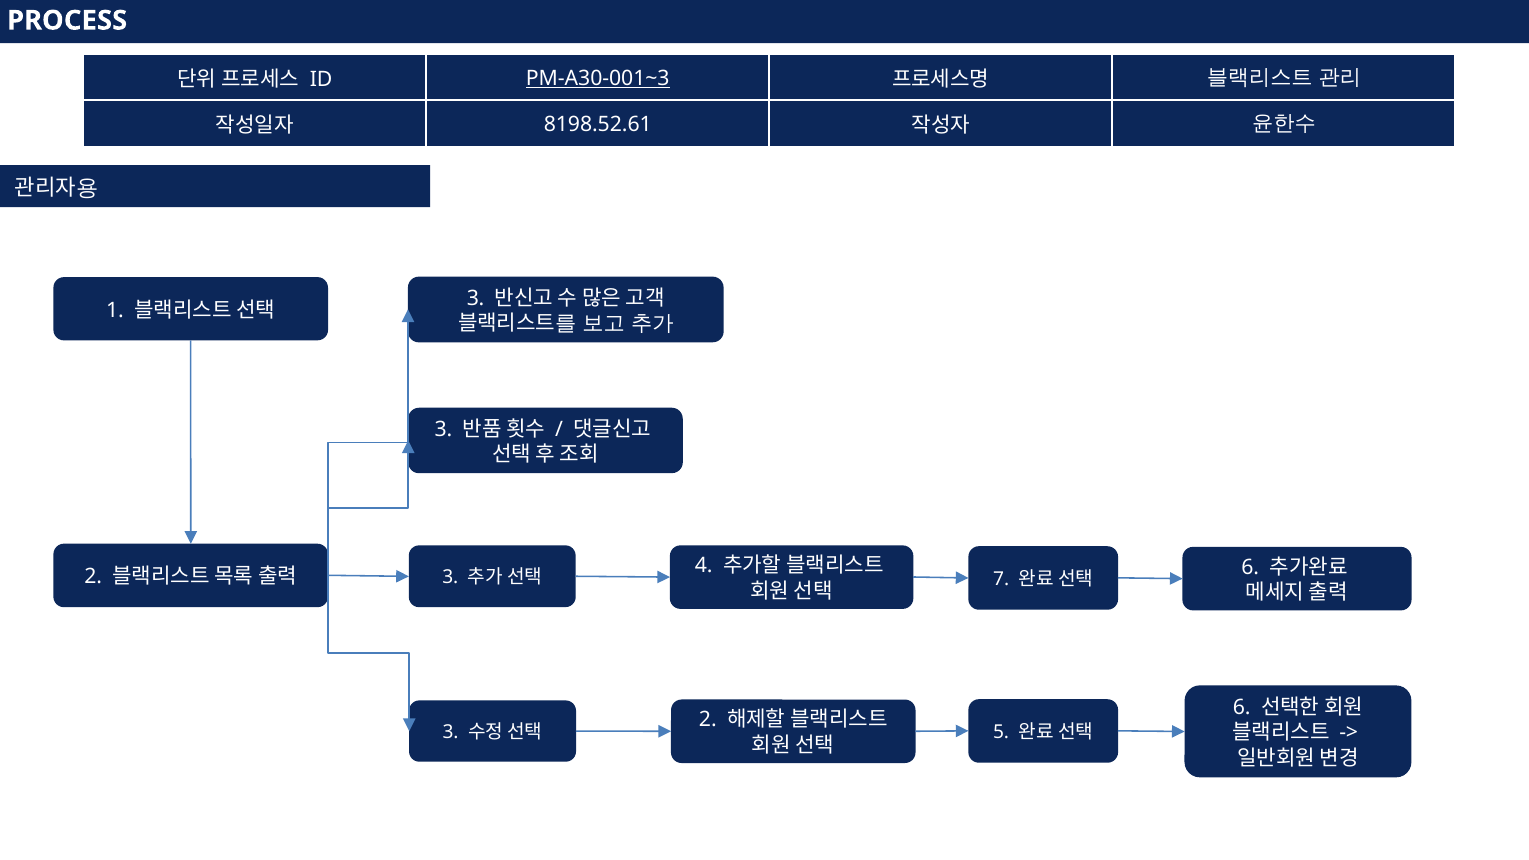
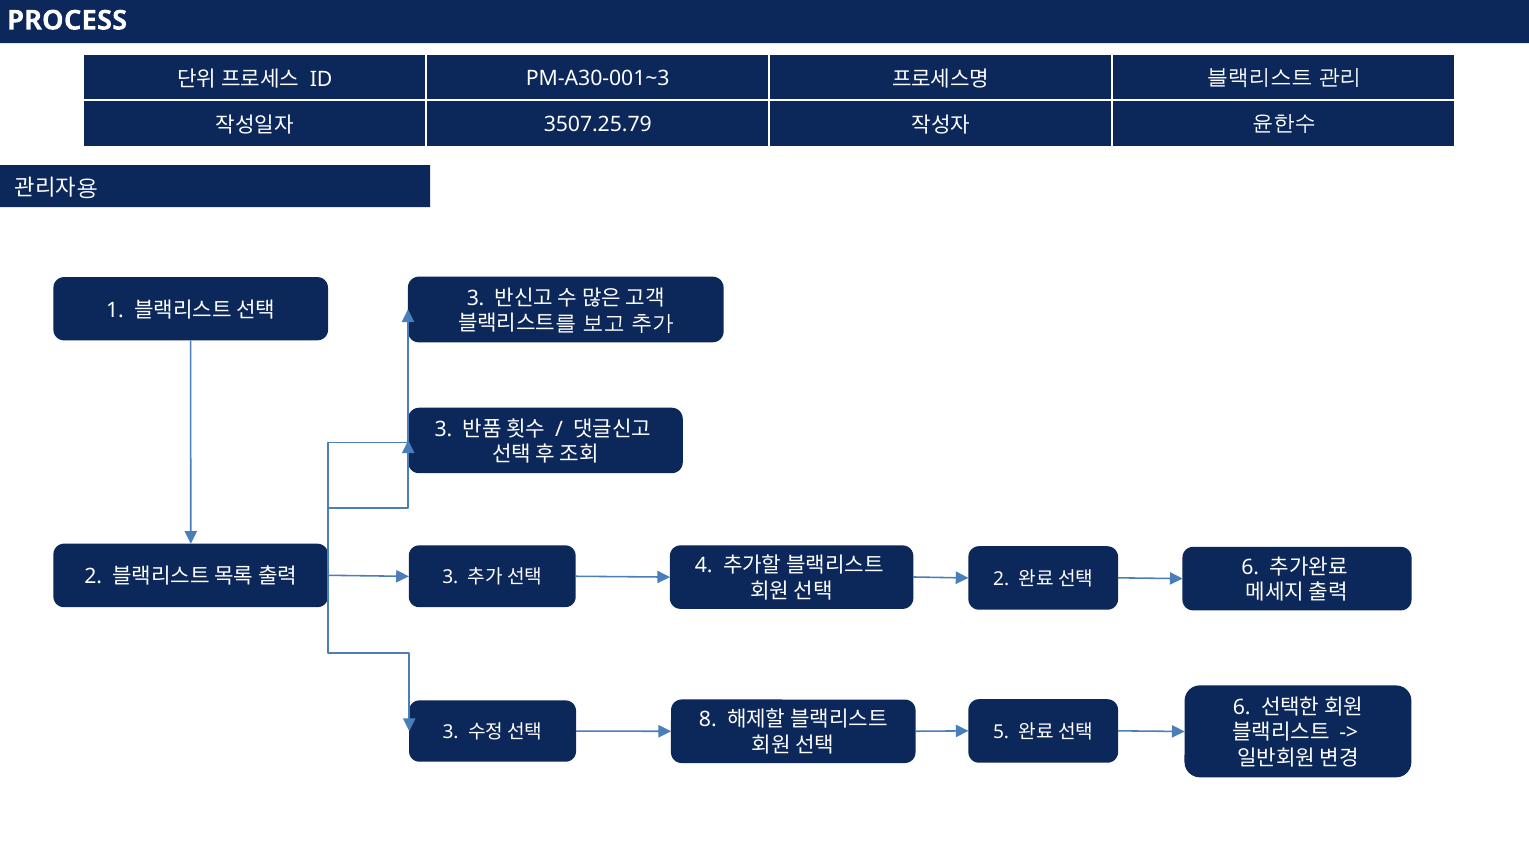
PM-A30-001~3 underline: present -> none
8198.52.61: 8198.52.61 -> 3507.25.79
7 at (1001, 579): 7 -> 2
2 at (708, 720): 2 -> 8
